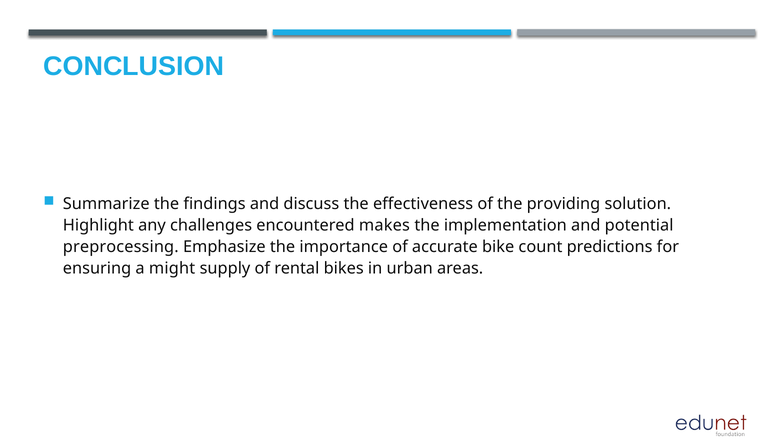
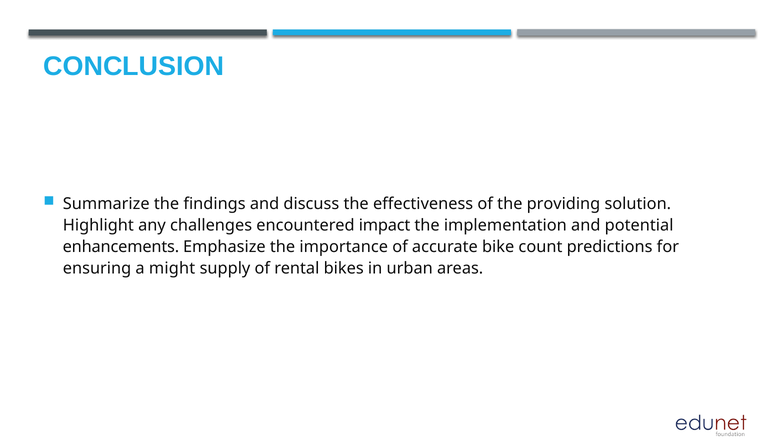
makes: makes -> impact
preprocessing: preprocessing -> enhancements
